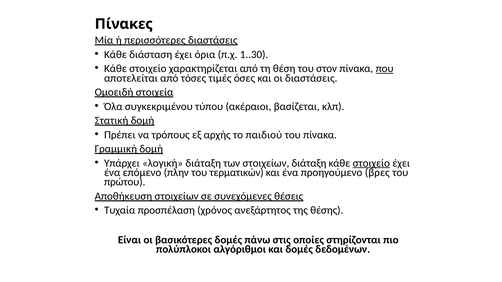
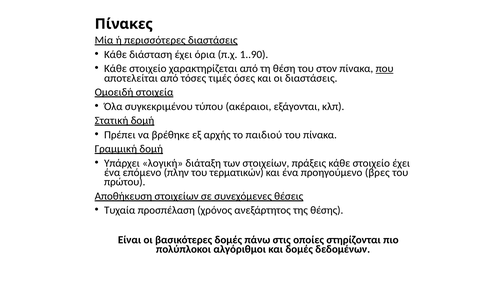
1..30: 1..30 -> 1..90
βασίζεται: βασίζεται -> εξάγονται
τρόπους: τρόπους -> βρέθηκε
στοιχείων διάταξη: διάταξη -> πράξεις
στοιχείο at (371, 163) underline: present -> none
